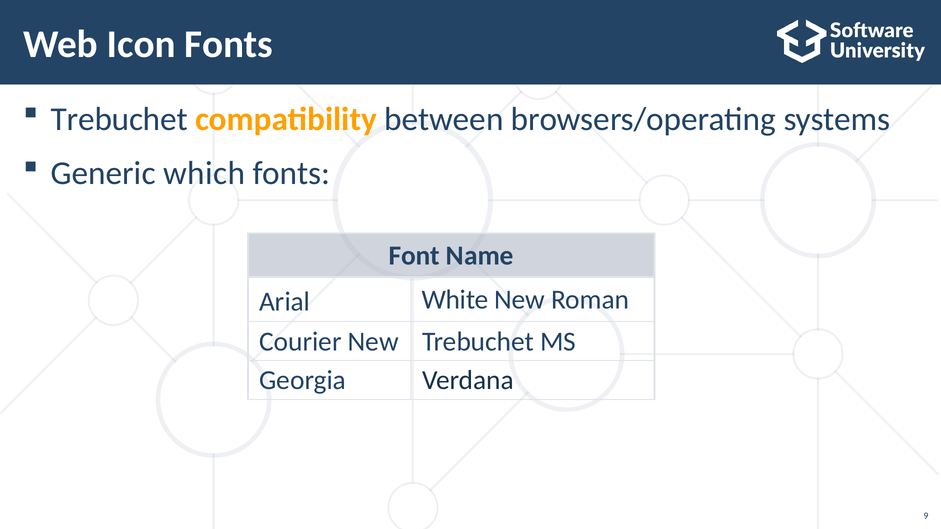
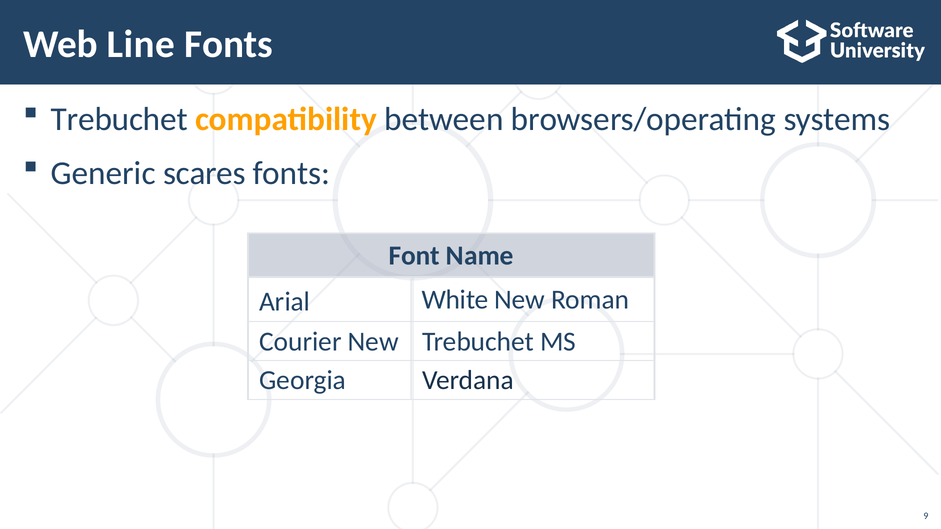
Icon: Icon -> Line
which: which -> scares
